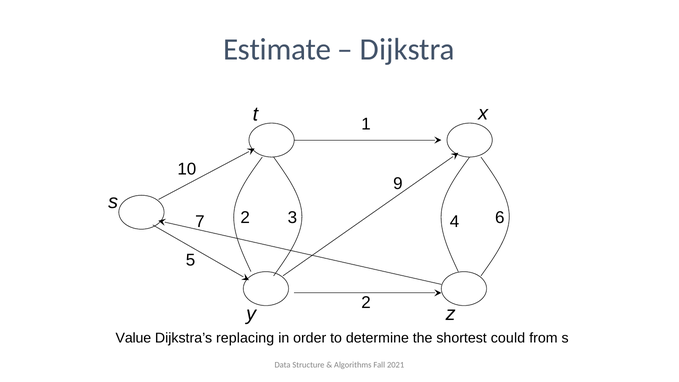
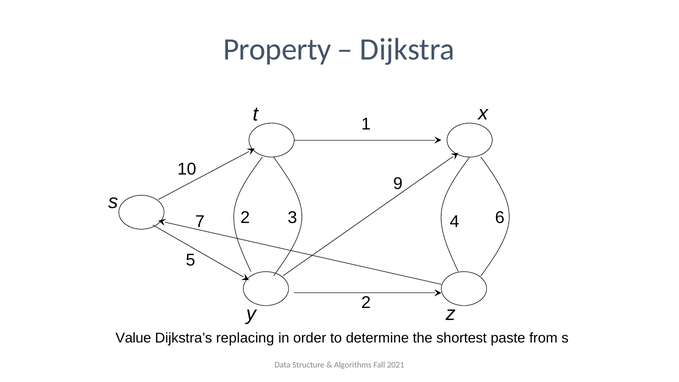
Estimate: Estimate -> Property
could: could -> paste
